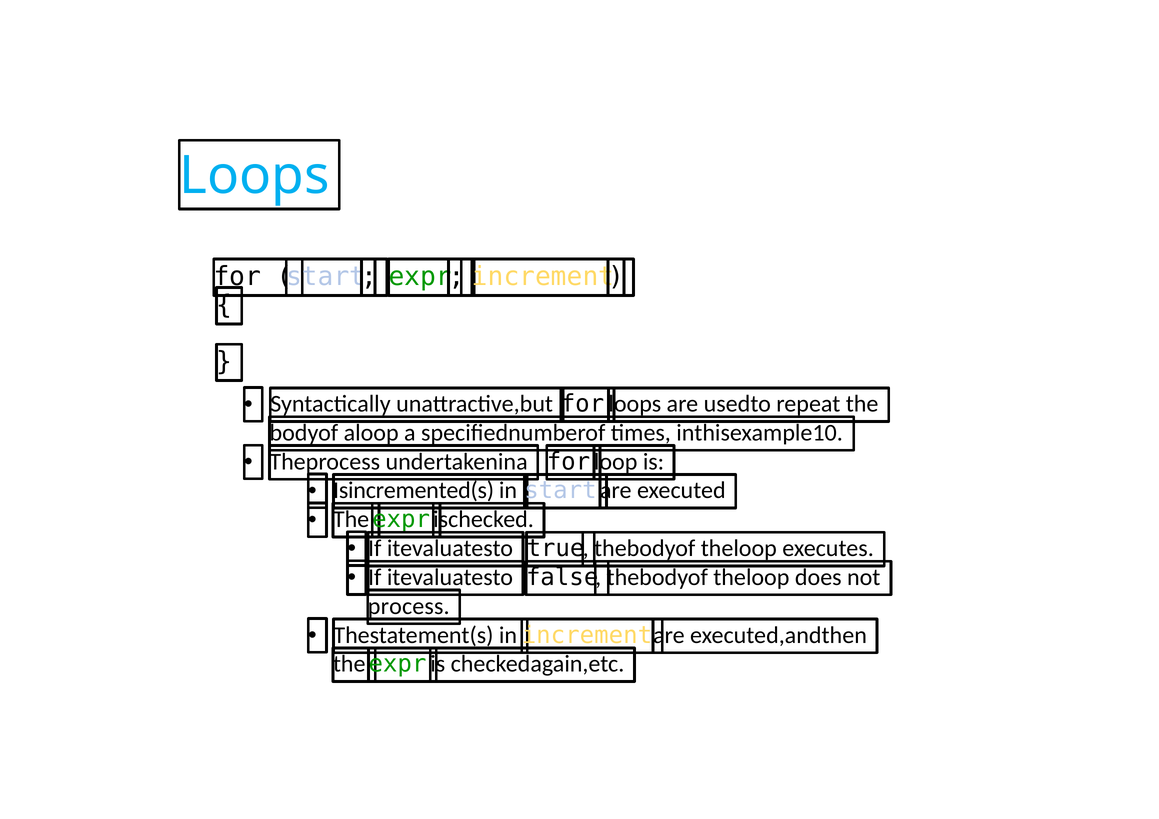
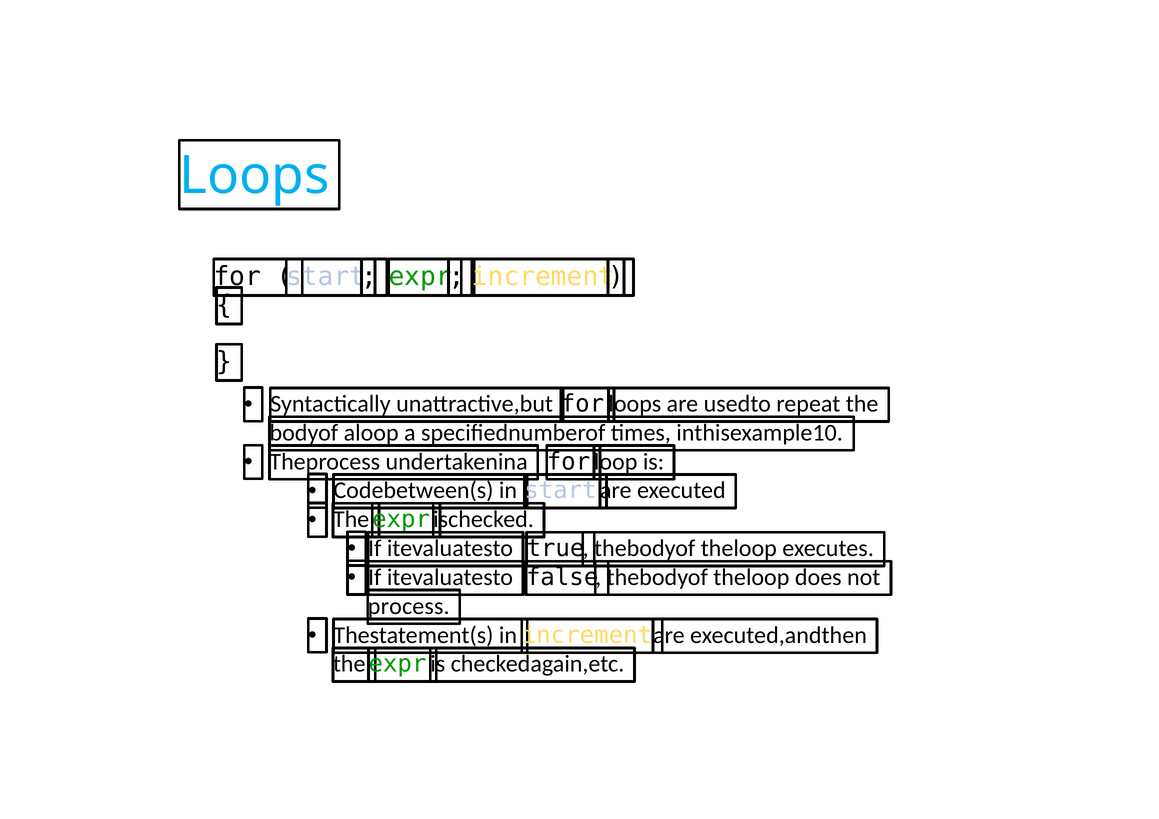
Isincremented(s: Isincremented(s -> Codebetween(s
